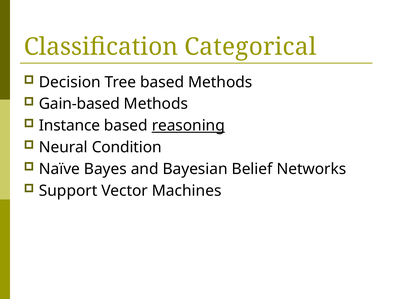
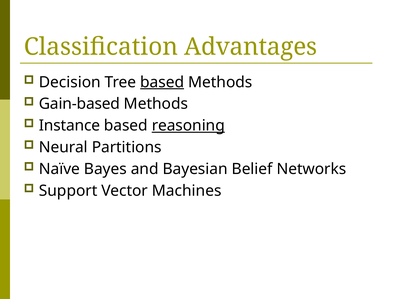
Categorical: Categorical -> Advantages
based at (162, 82) underline: none -> present
Condition: Condition -> Partitions
